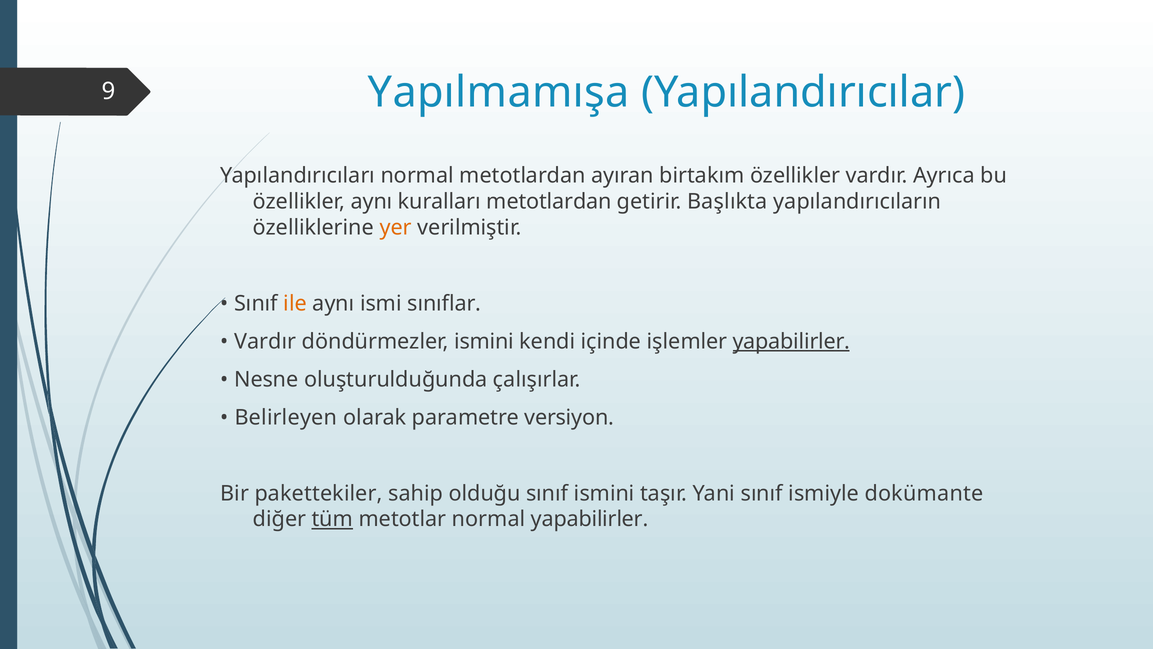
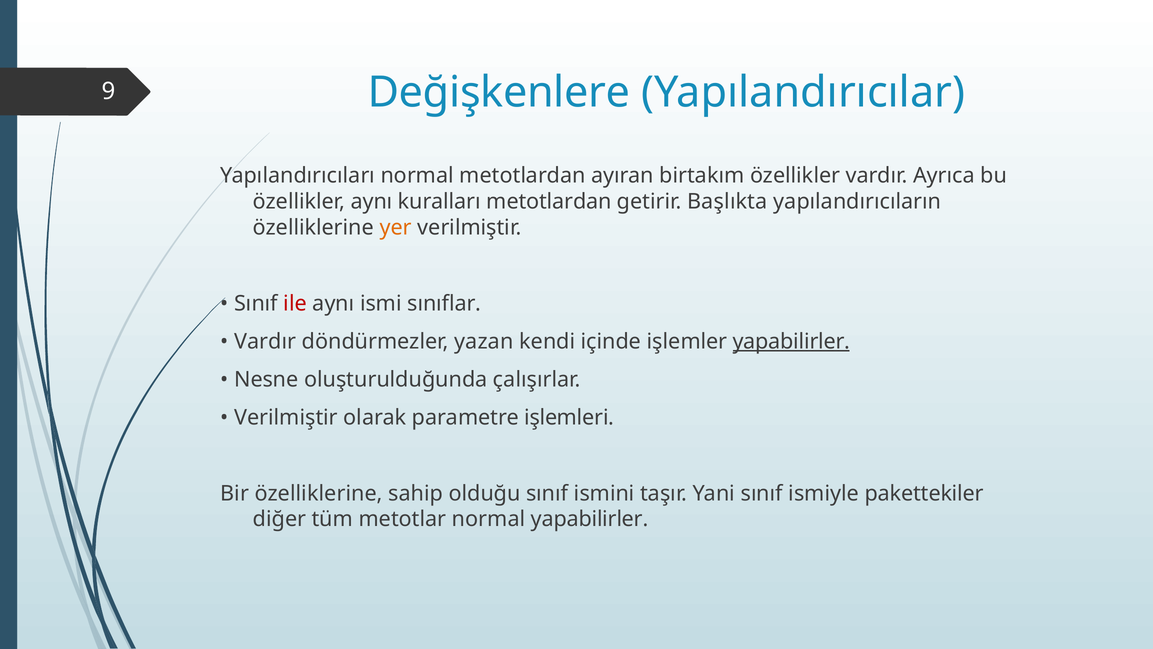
Yapılmamışa: Yapılmamışa -> Değişkenlere
ile colour: orange -> red
döndürmezler ismini: ismini -> yazan
Belirleyen at (286, 417): Belirleyen -> Verilmiştir
versiyon: versiyon -> işlemleri
Bir pakettekiler: pakettekiler -> özelliklerine
dokümante: dokümante -> pakettekiler
tüm underline: present -> none
